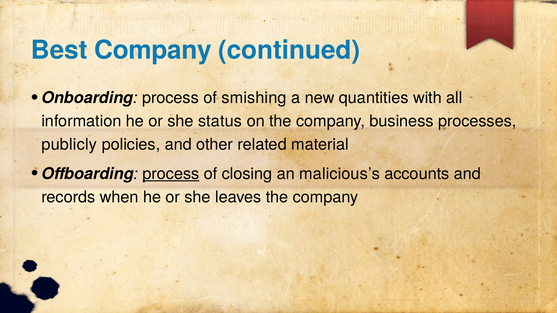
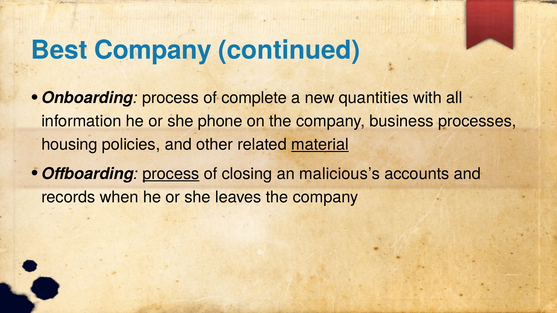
smishing: smishing -> complete
status: status -> phone
publicly: publicly -> housing
material underline: none -> present
